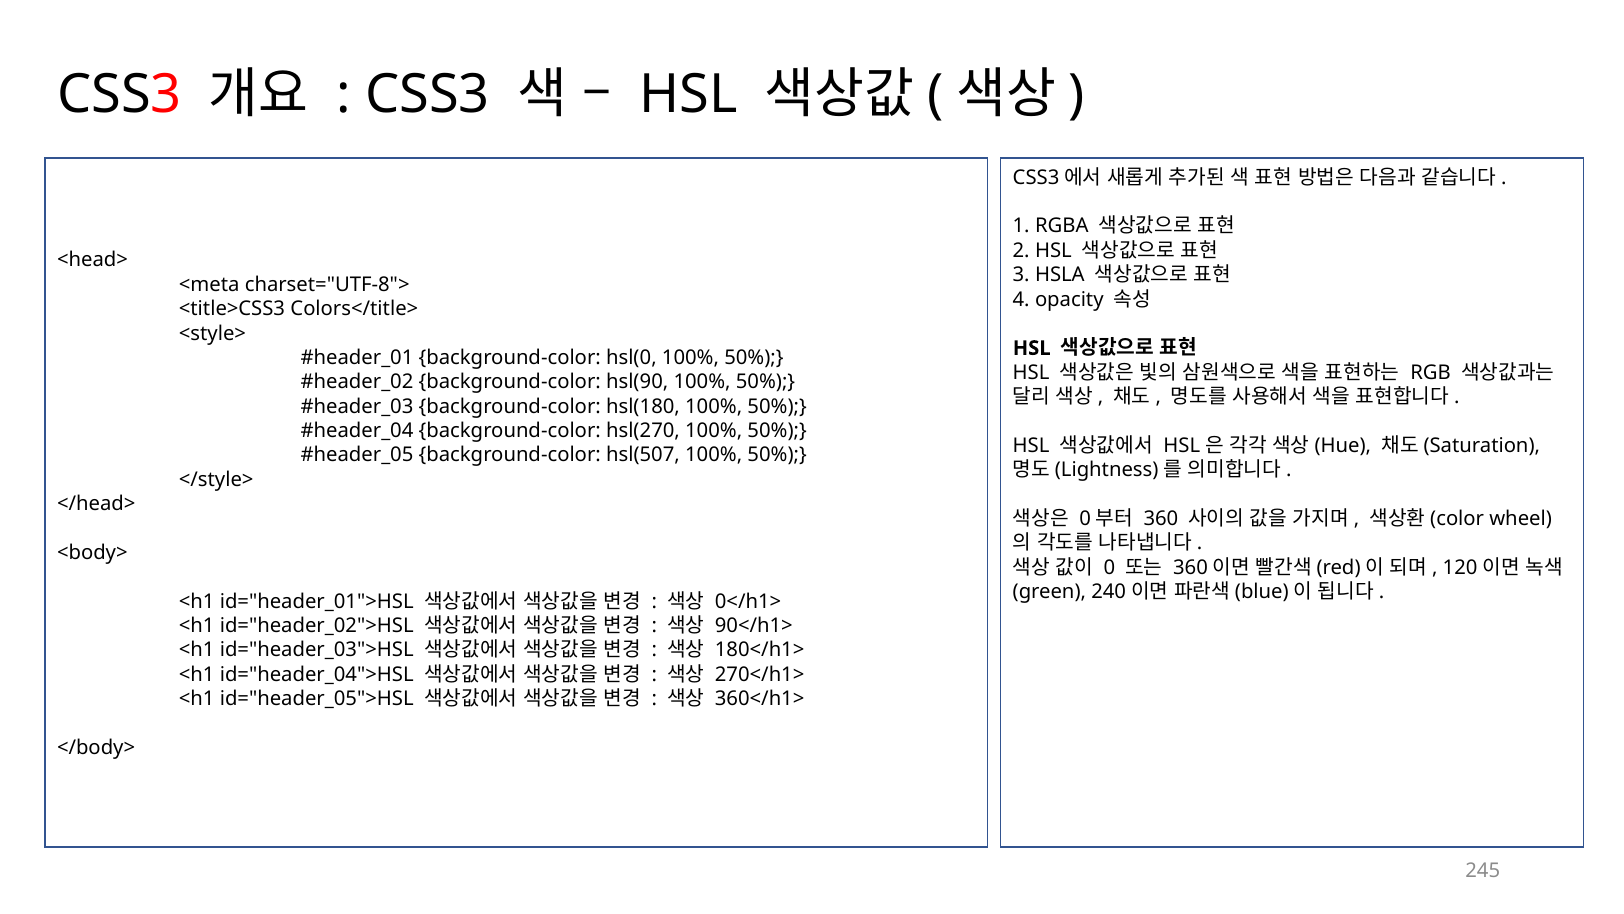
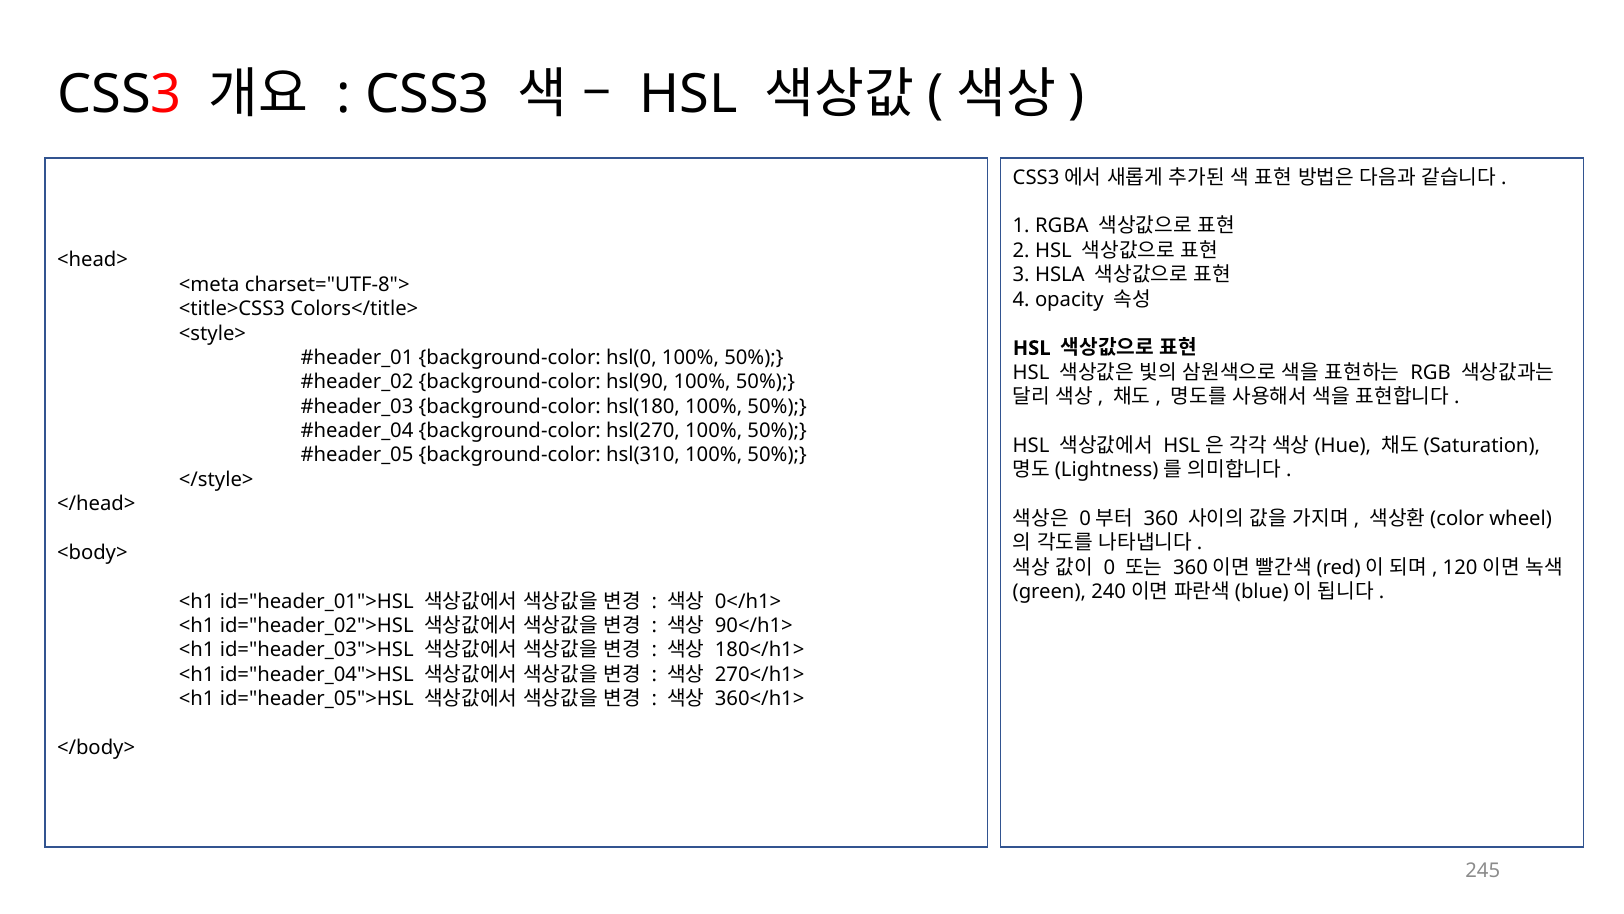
hsl(507: hsl(507 -> hsl(310
